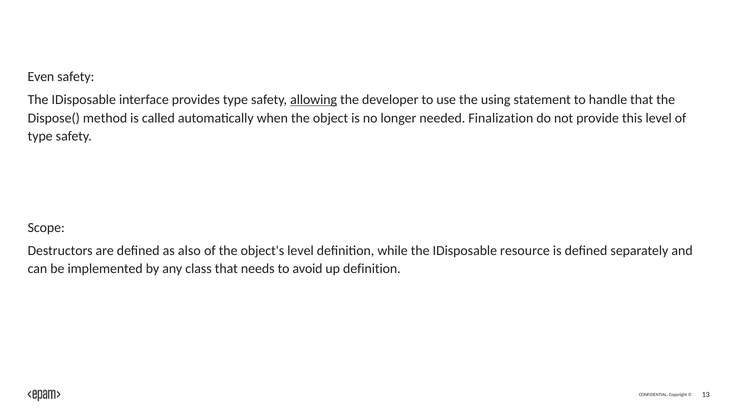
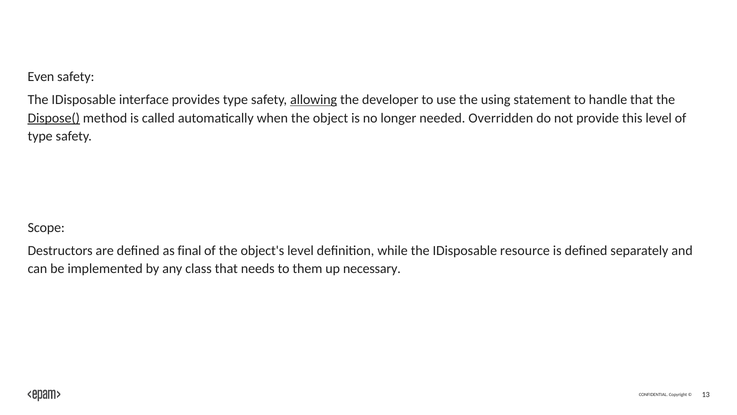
Dispose( underline: none -> present
Finalization: Finalization -> Overridden
also: also -> final
avoid: avoid -> them
up definition: definition -> necessary
